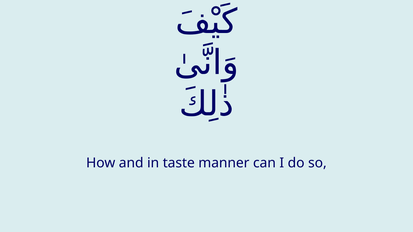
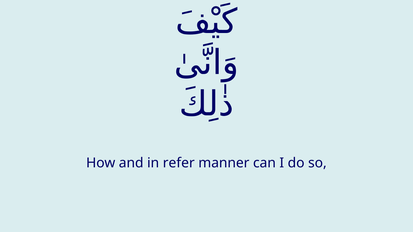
taste: taste -> refer
